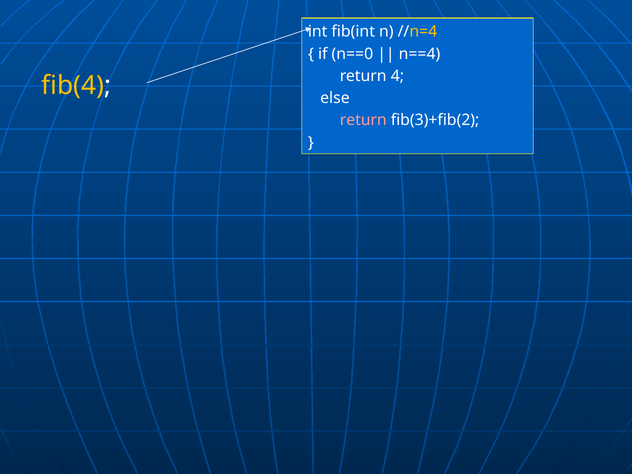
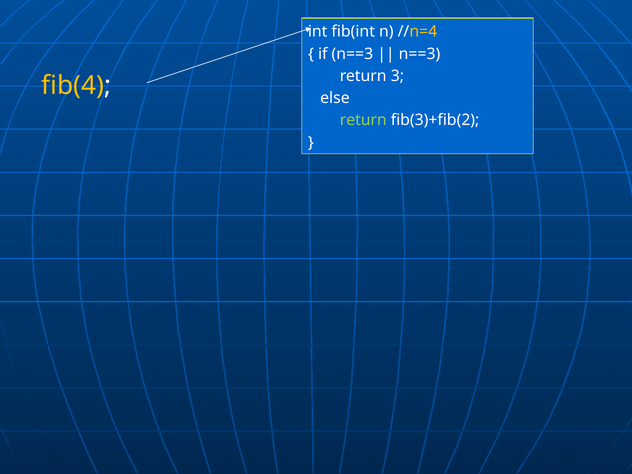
if n==0: n==0 -> n==3
n==4 at (419, 54): n==4 -> n==3
4: 4 -> 3
return at (363, 120) colour: pink -> light green
